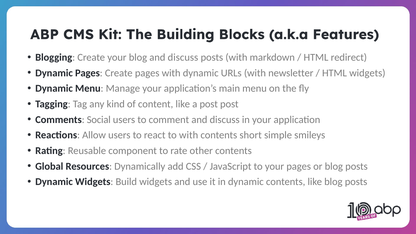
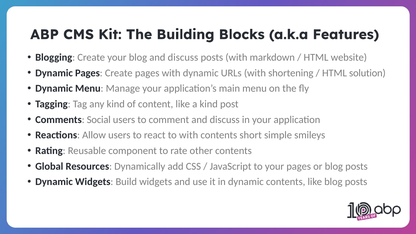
redirect: redirect -> website
newsletter: newsletter -> shortening
HTML widgets: widgets -> solution
a post: post -> kind
